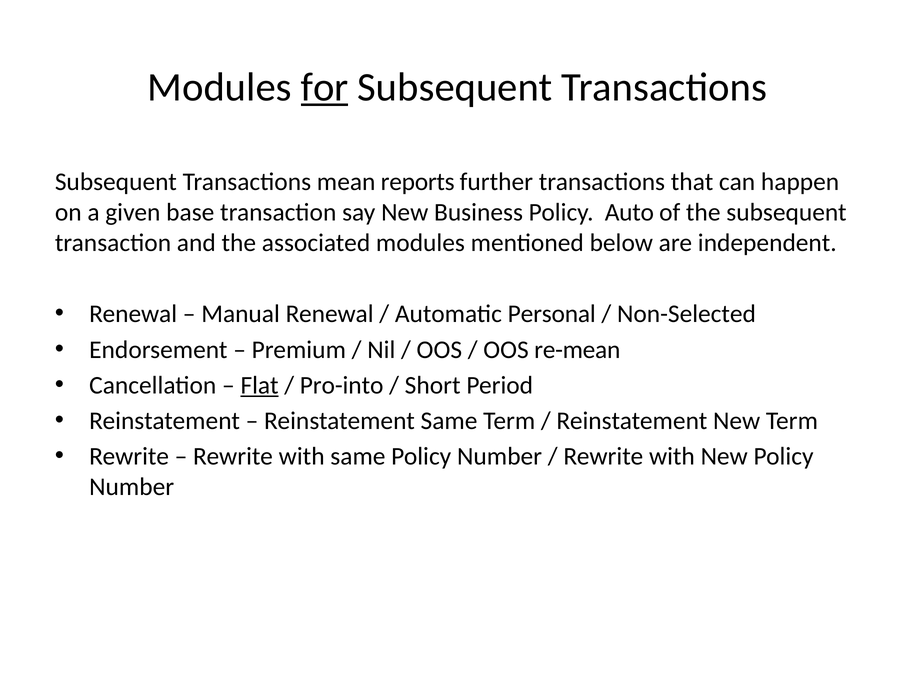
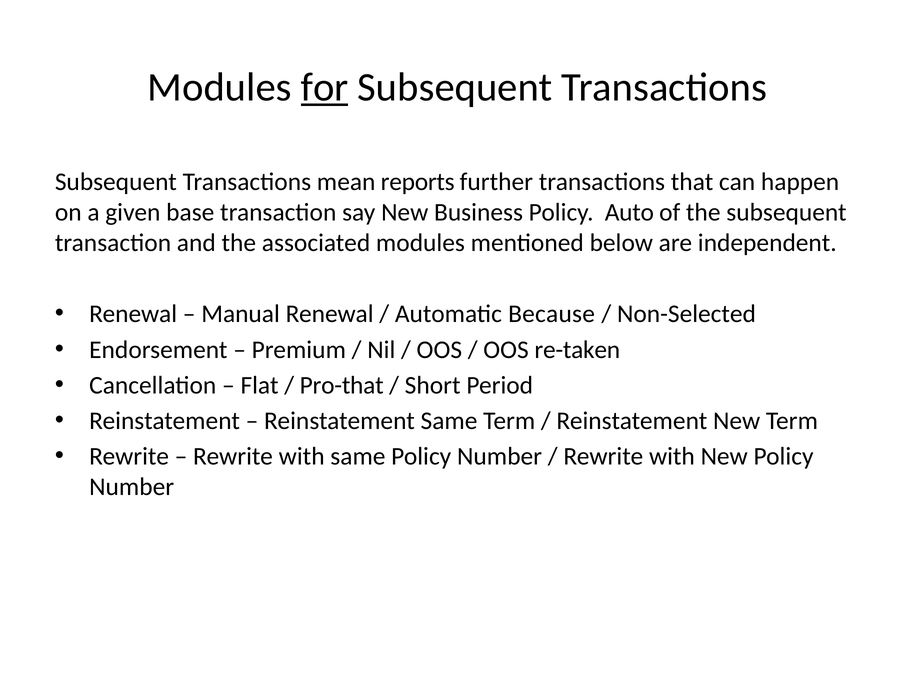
Personal: Personal -> Because
re-mean: re-mean -> re-taken
Flat underline: present -> none
Pro-into: Pro-into -> Pro-that
